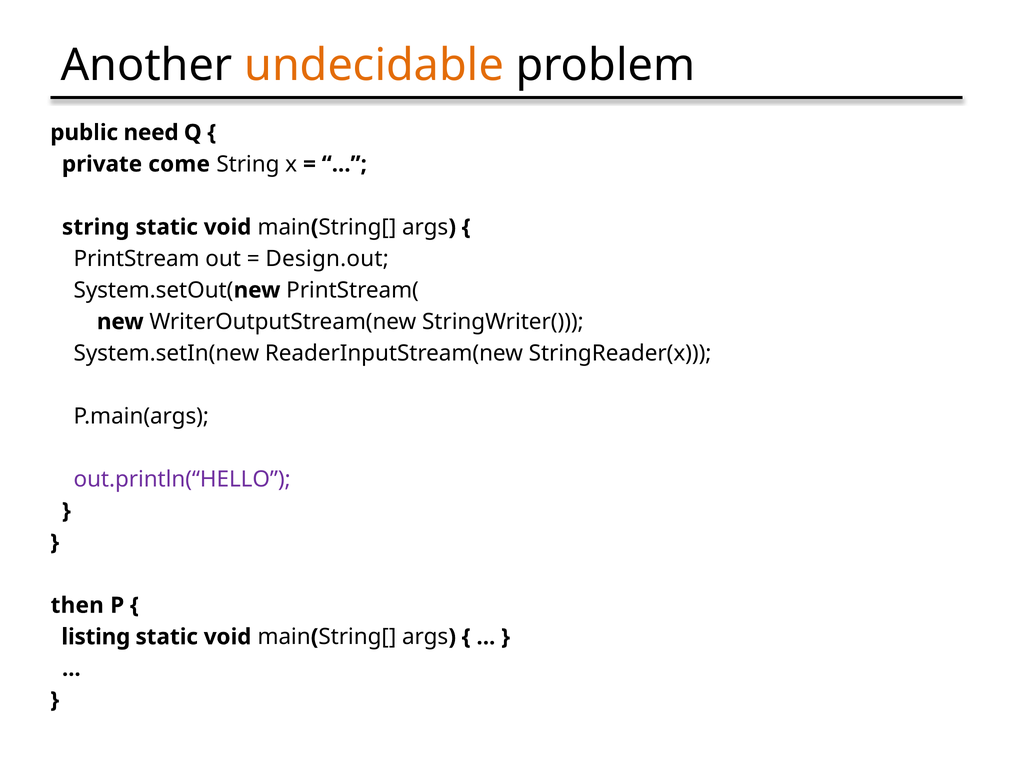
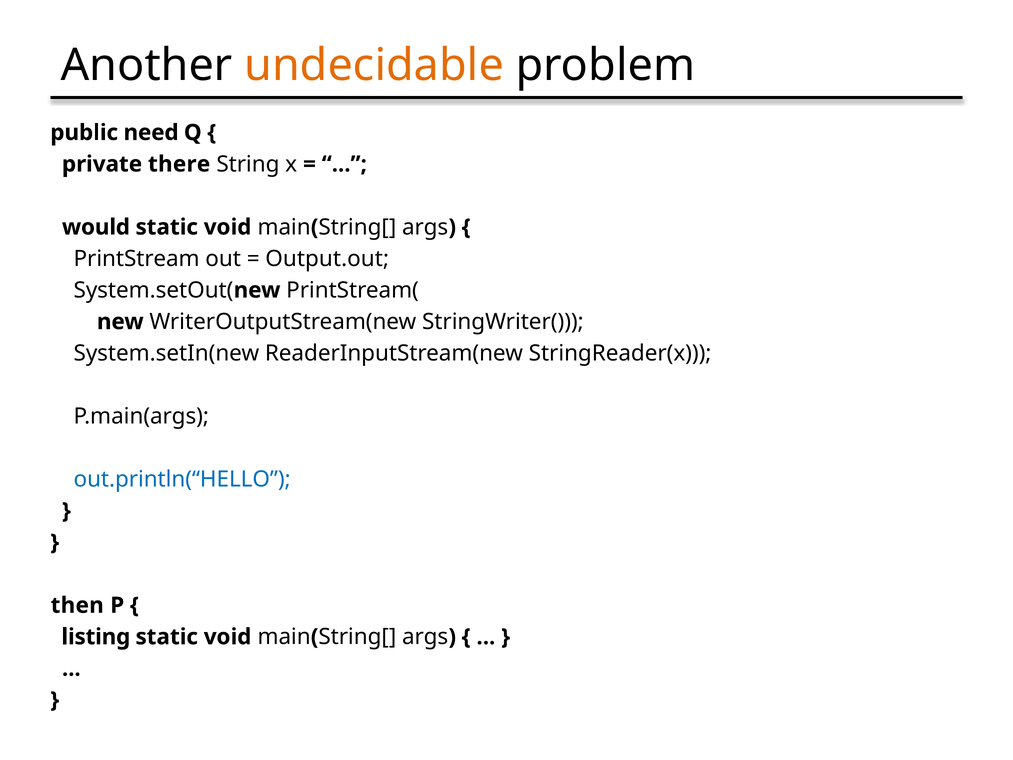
come: come -> there
string at (96, 227): string -> would
Design.out: Design.out -> Output.out
out.println(“HELLO colour: purple -> blue
